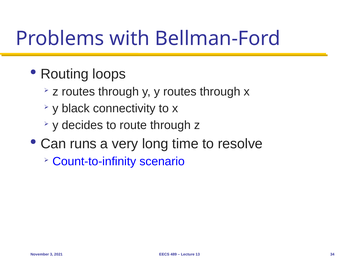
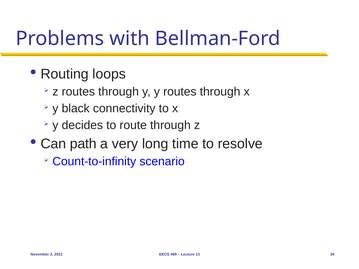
runs: runs -> path
